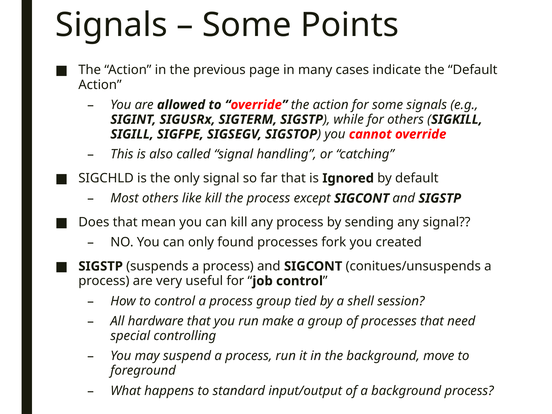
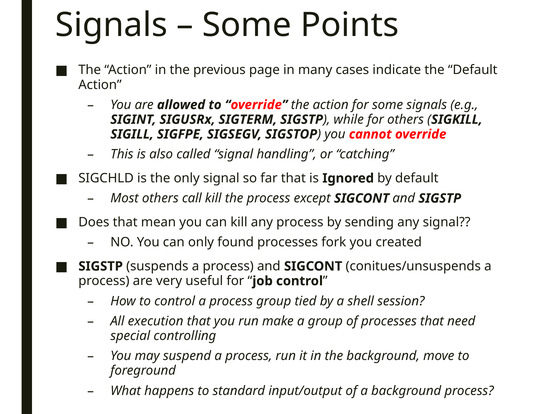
like: like -> call
hardware: hardware -> execution
